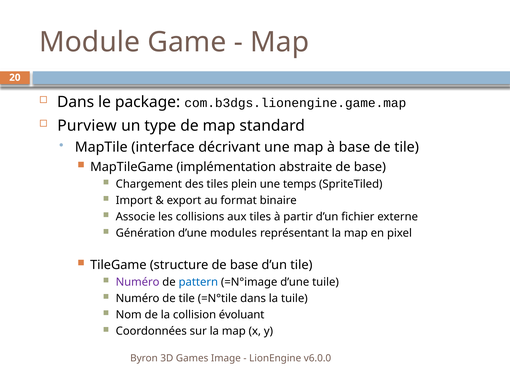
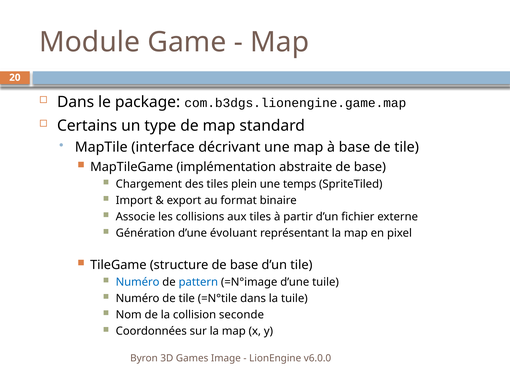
Purview: Purview -> Certains
modules: modules -> évoluant
Numéro at (138, 282) colour: purple -> blue
évoluant: évoluant -> seconde
